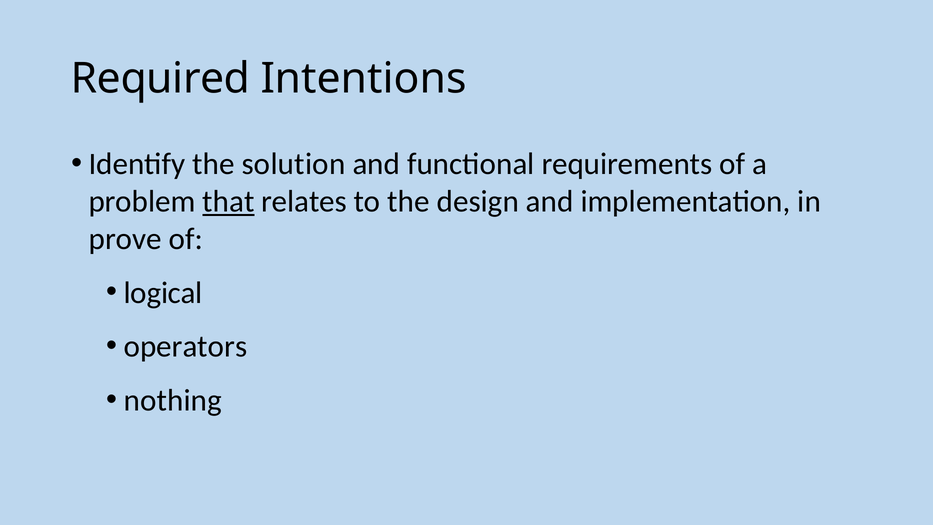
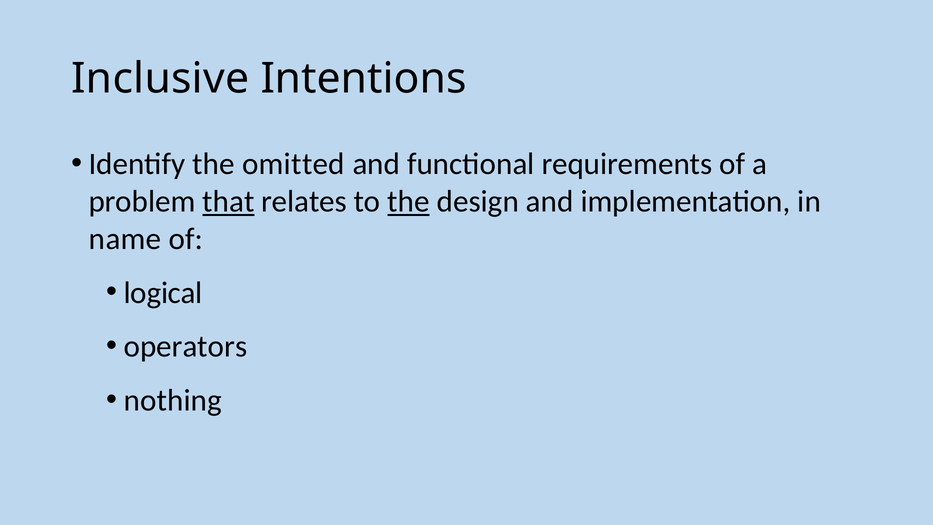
Required: Required -> Inclusive
solution: solution -> omitted
the at (409, 201) underline: none -> present
prove: prove -> name
